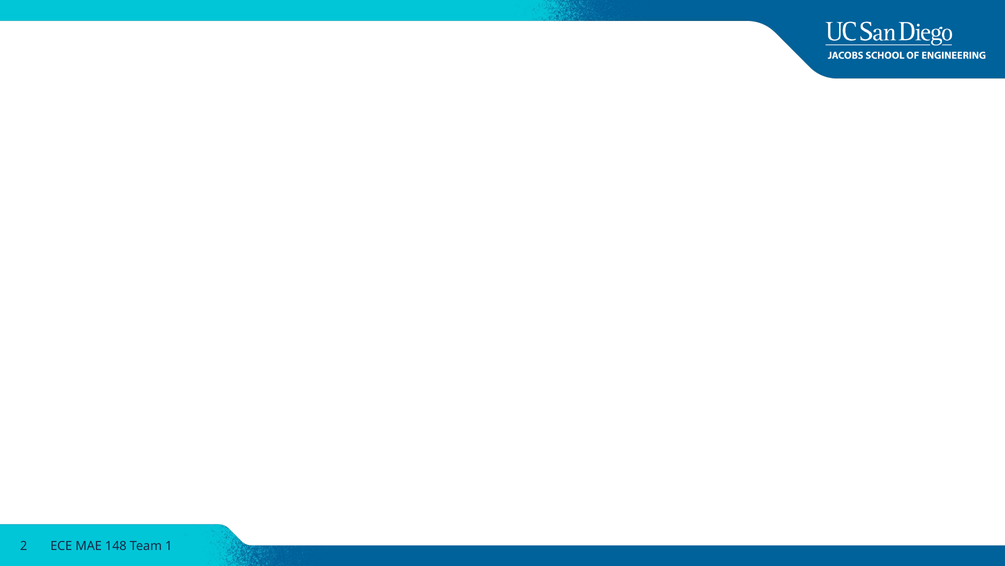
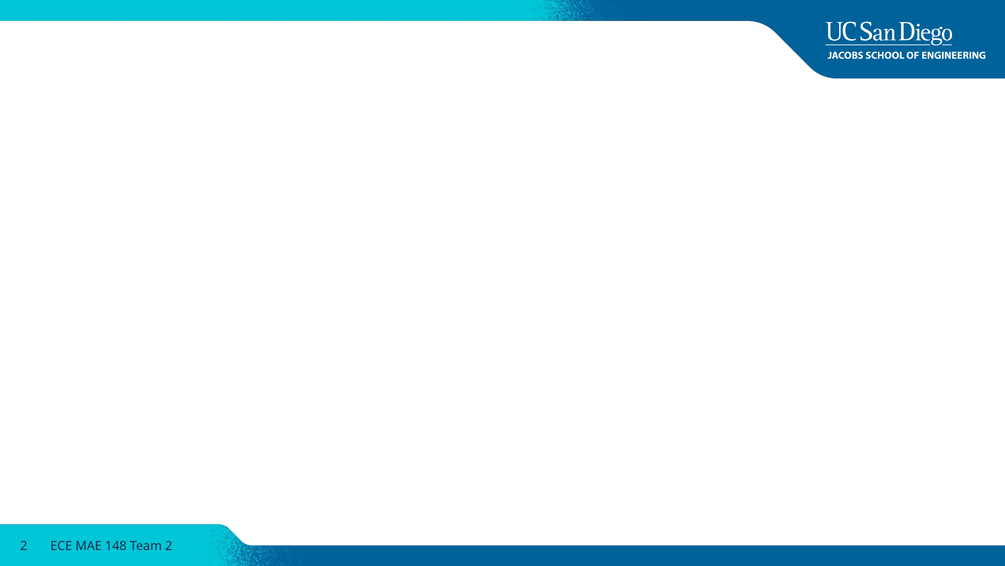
Team 1: 1 -> 2
